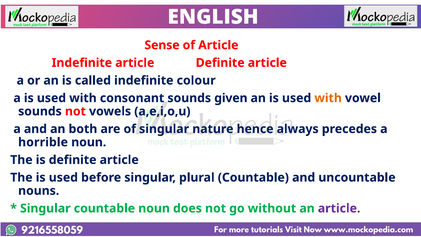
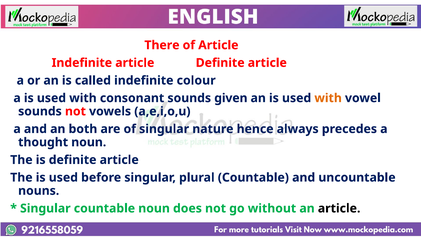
Sense: Sense -> There
horrible: horrible -> thought
article at (339, 208) colour: purple -> black
